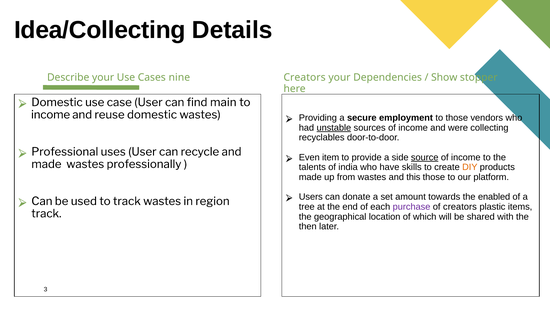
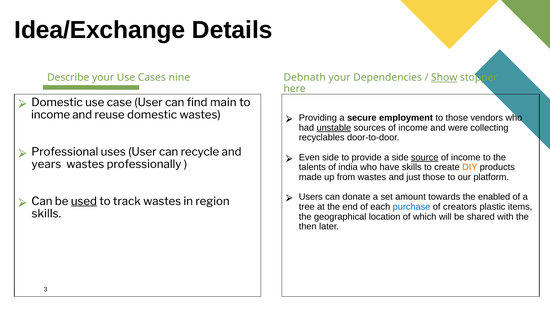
Idea/Collecting: Idea/Collecting -> Idea/Exchange
Creators at (305, 78): Creators -> Debnath
Show underline: none -> present
Even item: item -> side
made at (46, 164): made -> years
this: this -> just
used underline: none -> present
purchase colour: purple -> blue
track at (46, 214): track -> skills
